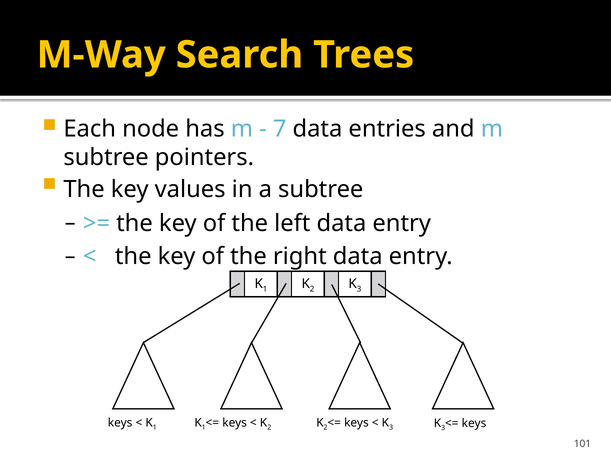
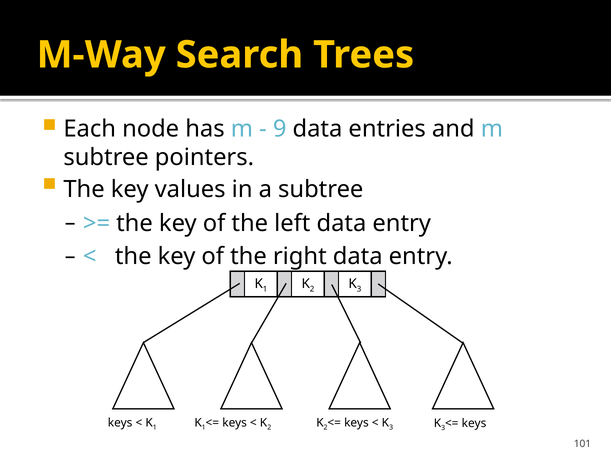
7: 7 -> 9
